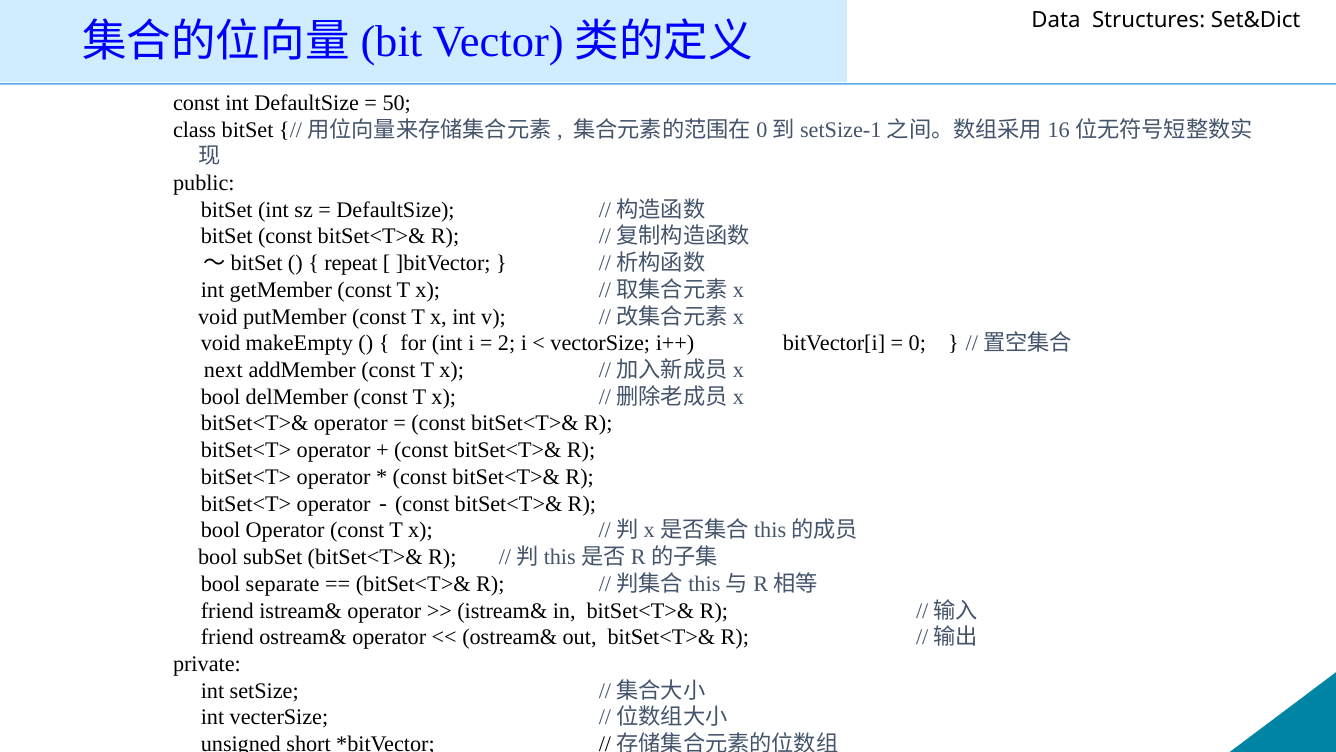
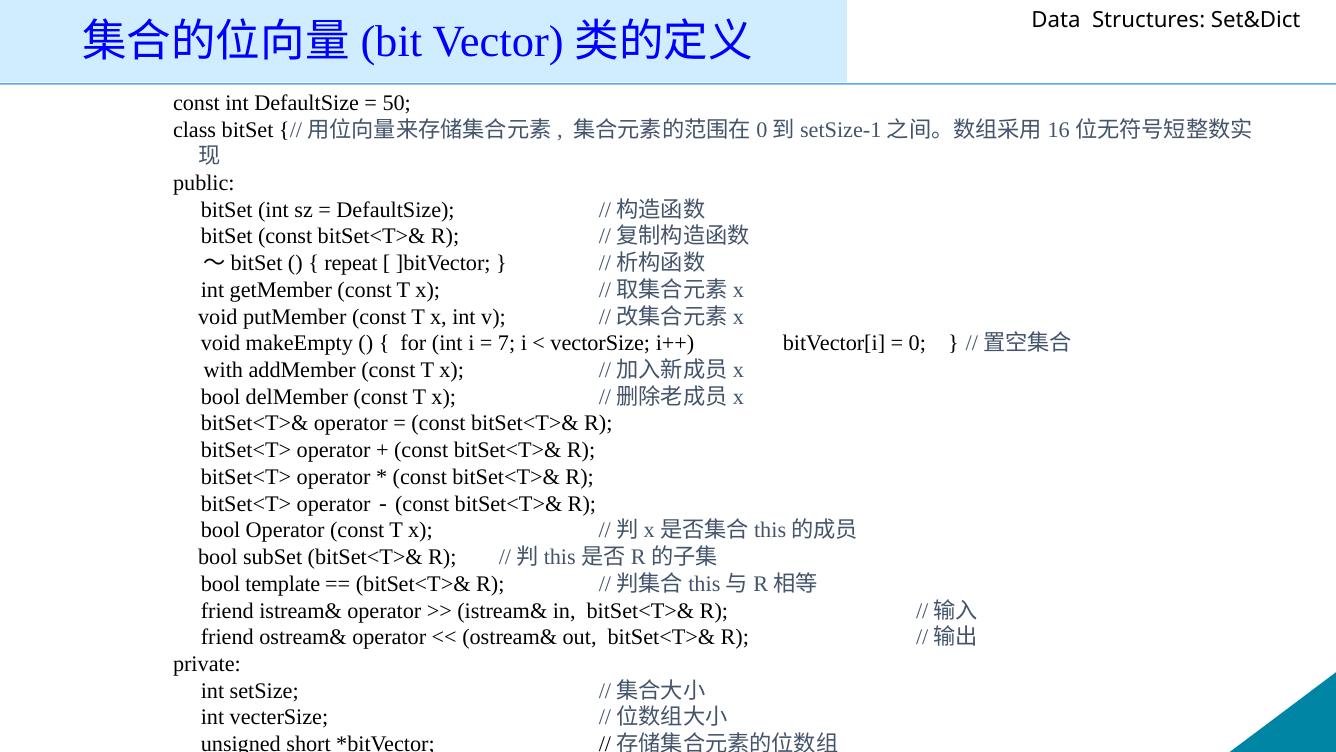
2: 2 -> 7
next: next -> with
separate: separate -> template
